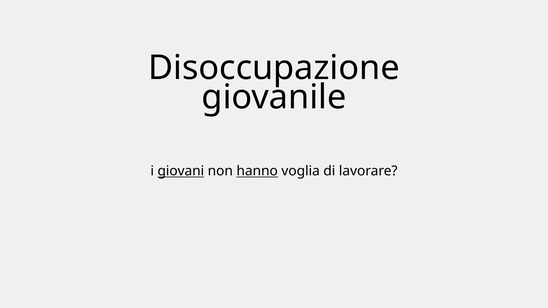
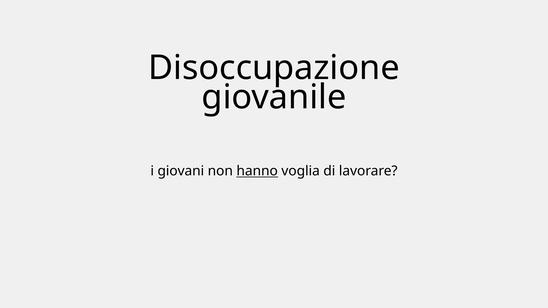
giovani underline: present -> none
